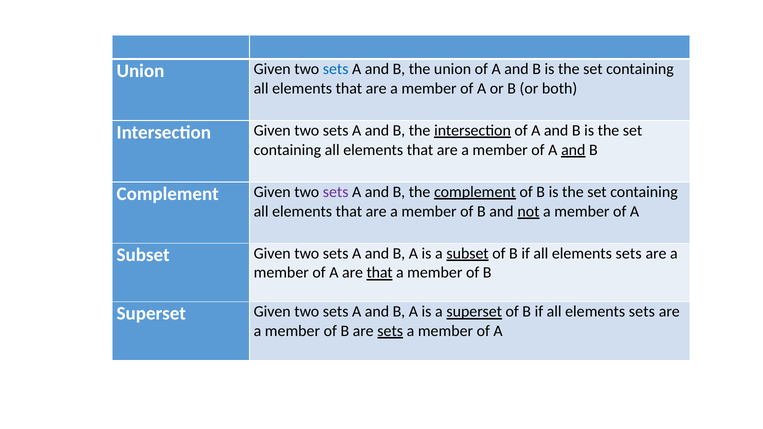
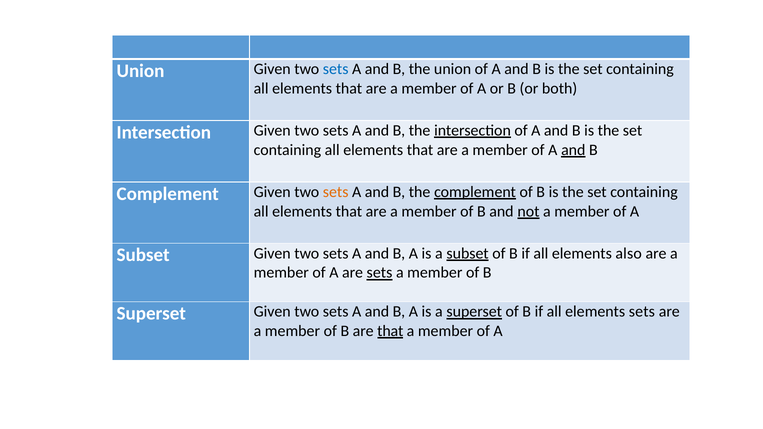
sets at (336, 192) colour: purple -> orange
sets at (629, 253): sets -> also
are that: that -> sets
are sets: sets -> that
